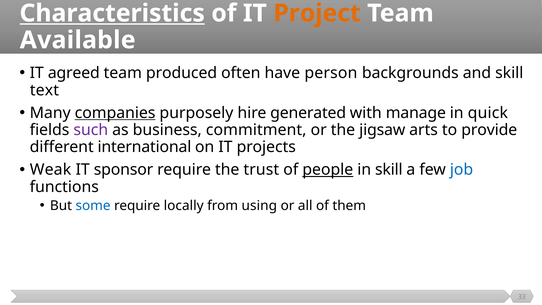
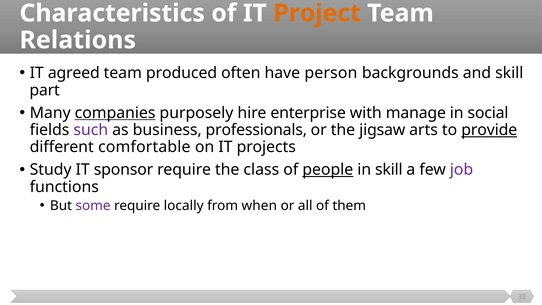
Characteristics underline: present -> none
Available: Available -> Relations
text: text -> part
generated: generated -> enterprise
quick: quick -> social
commitment: commitment -> professionals
provide underline: none -> present
international: international -> comfortable
Weak: Weak -> Study
trust: trust -> class
job colour: blue -> purple
some colour: blue -> purple
using: using -> when
